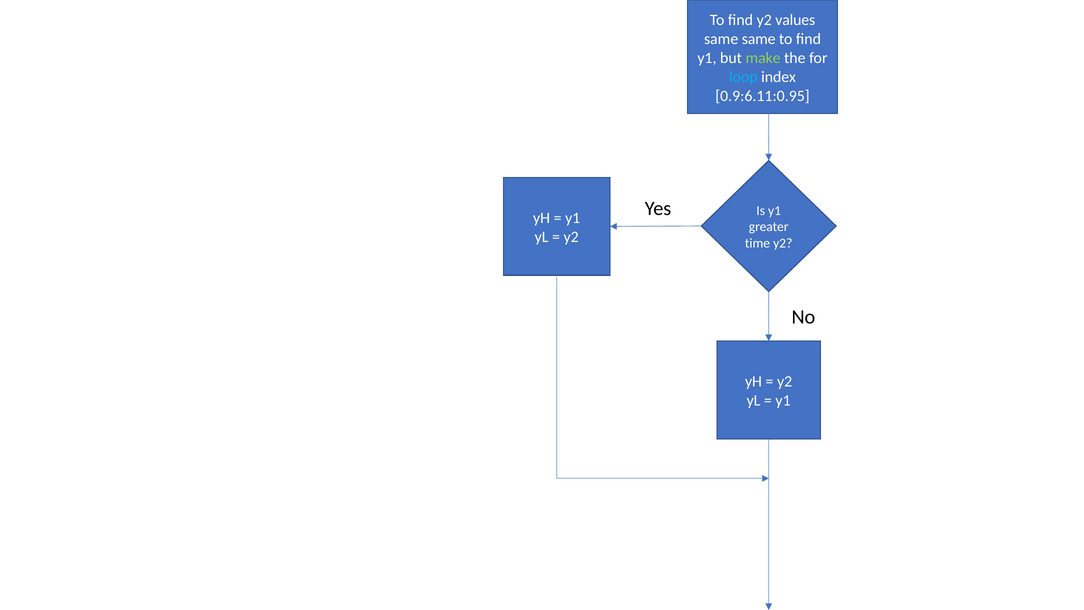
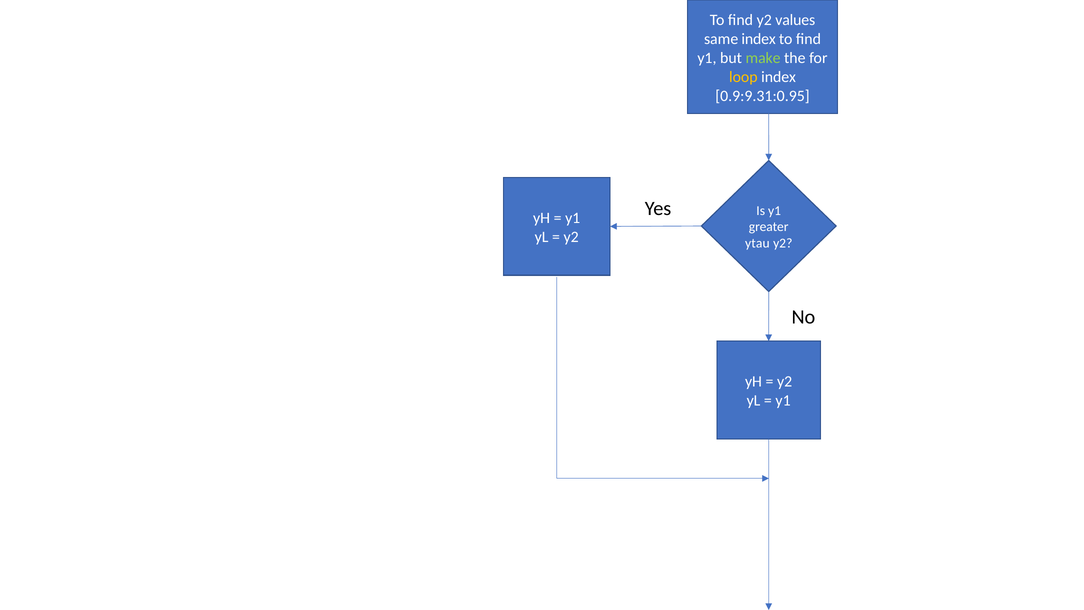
same same: same -> index
loop colour: light blue -> yellow
0.9:6.11:0.95: 0.9:6.11:0.95 -> 0.9:9.31:0.95
time: time -> ytau
